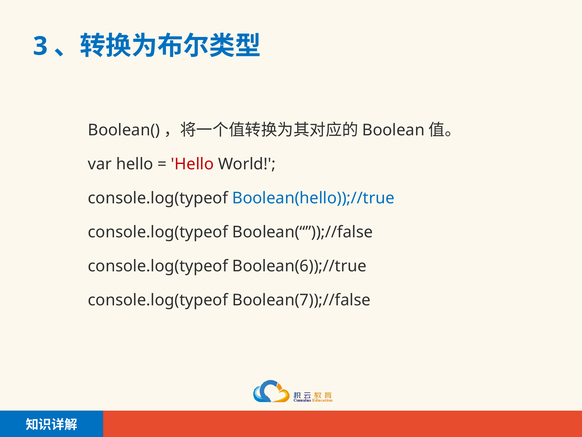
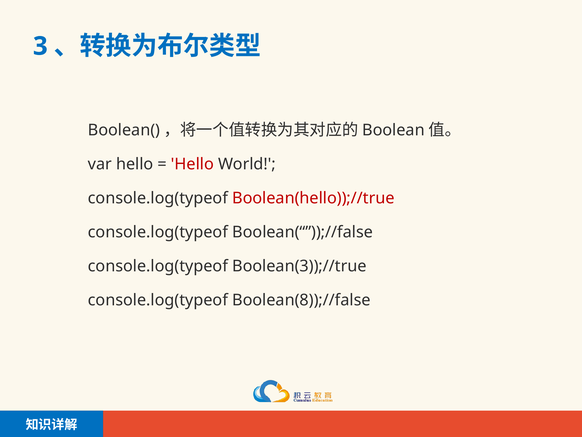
Boolean(hello));//true colour: blue -> red
Boolean(6));//true: Boolean(6));//true -> Boolean(3));//true
Boolean(7));//false: Boolean(7));//false -> Boolean(8));//false
